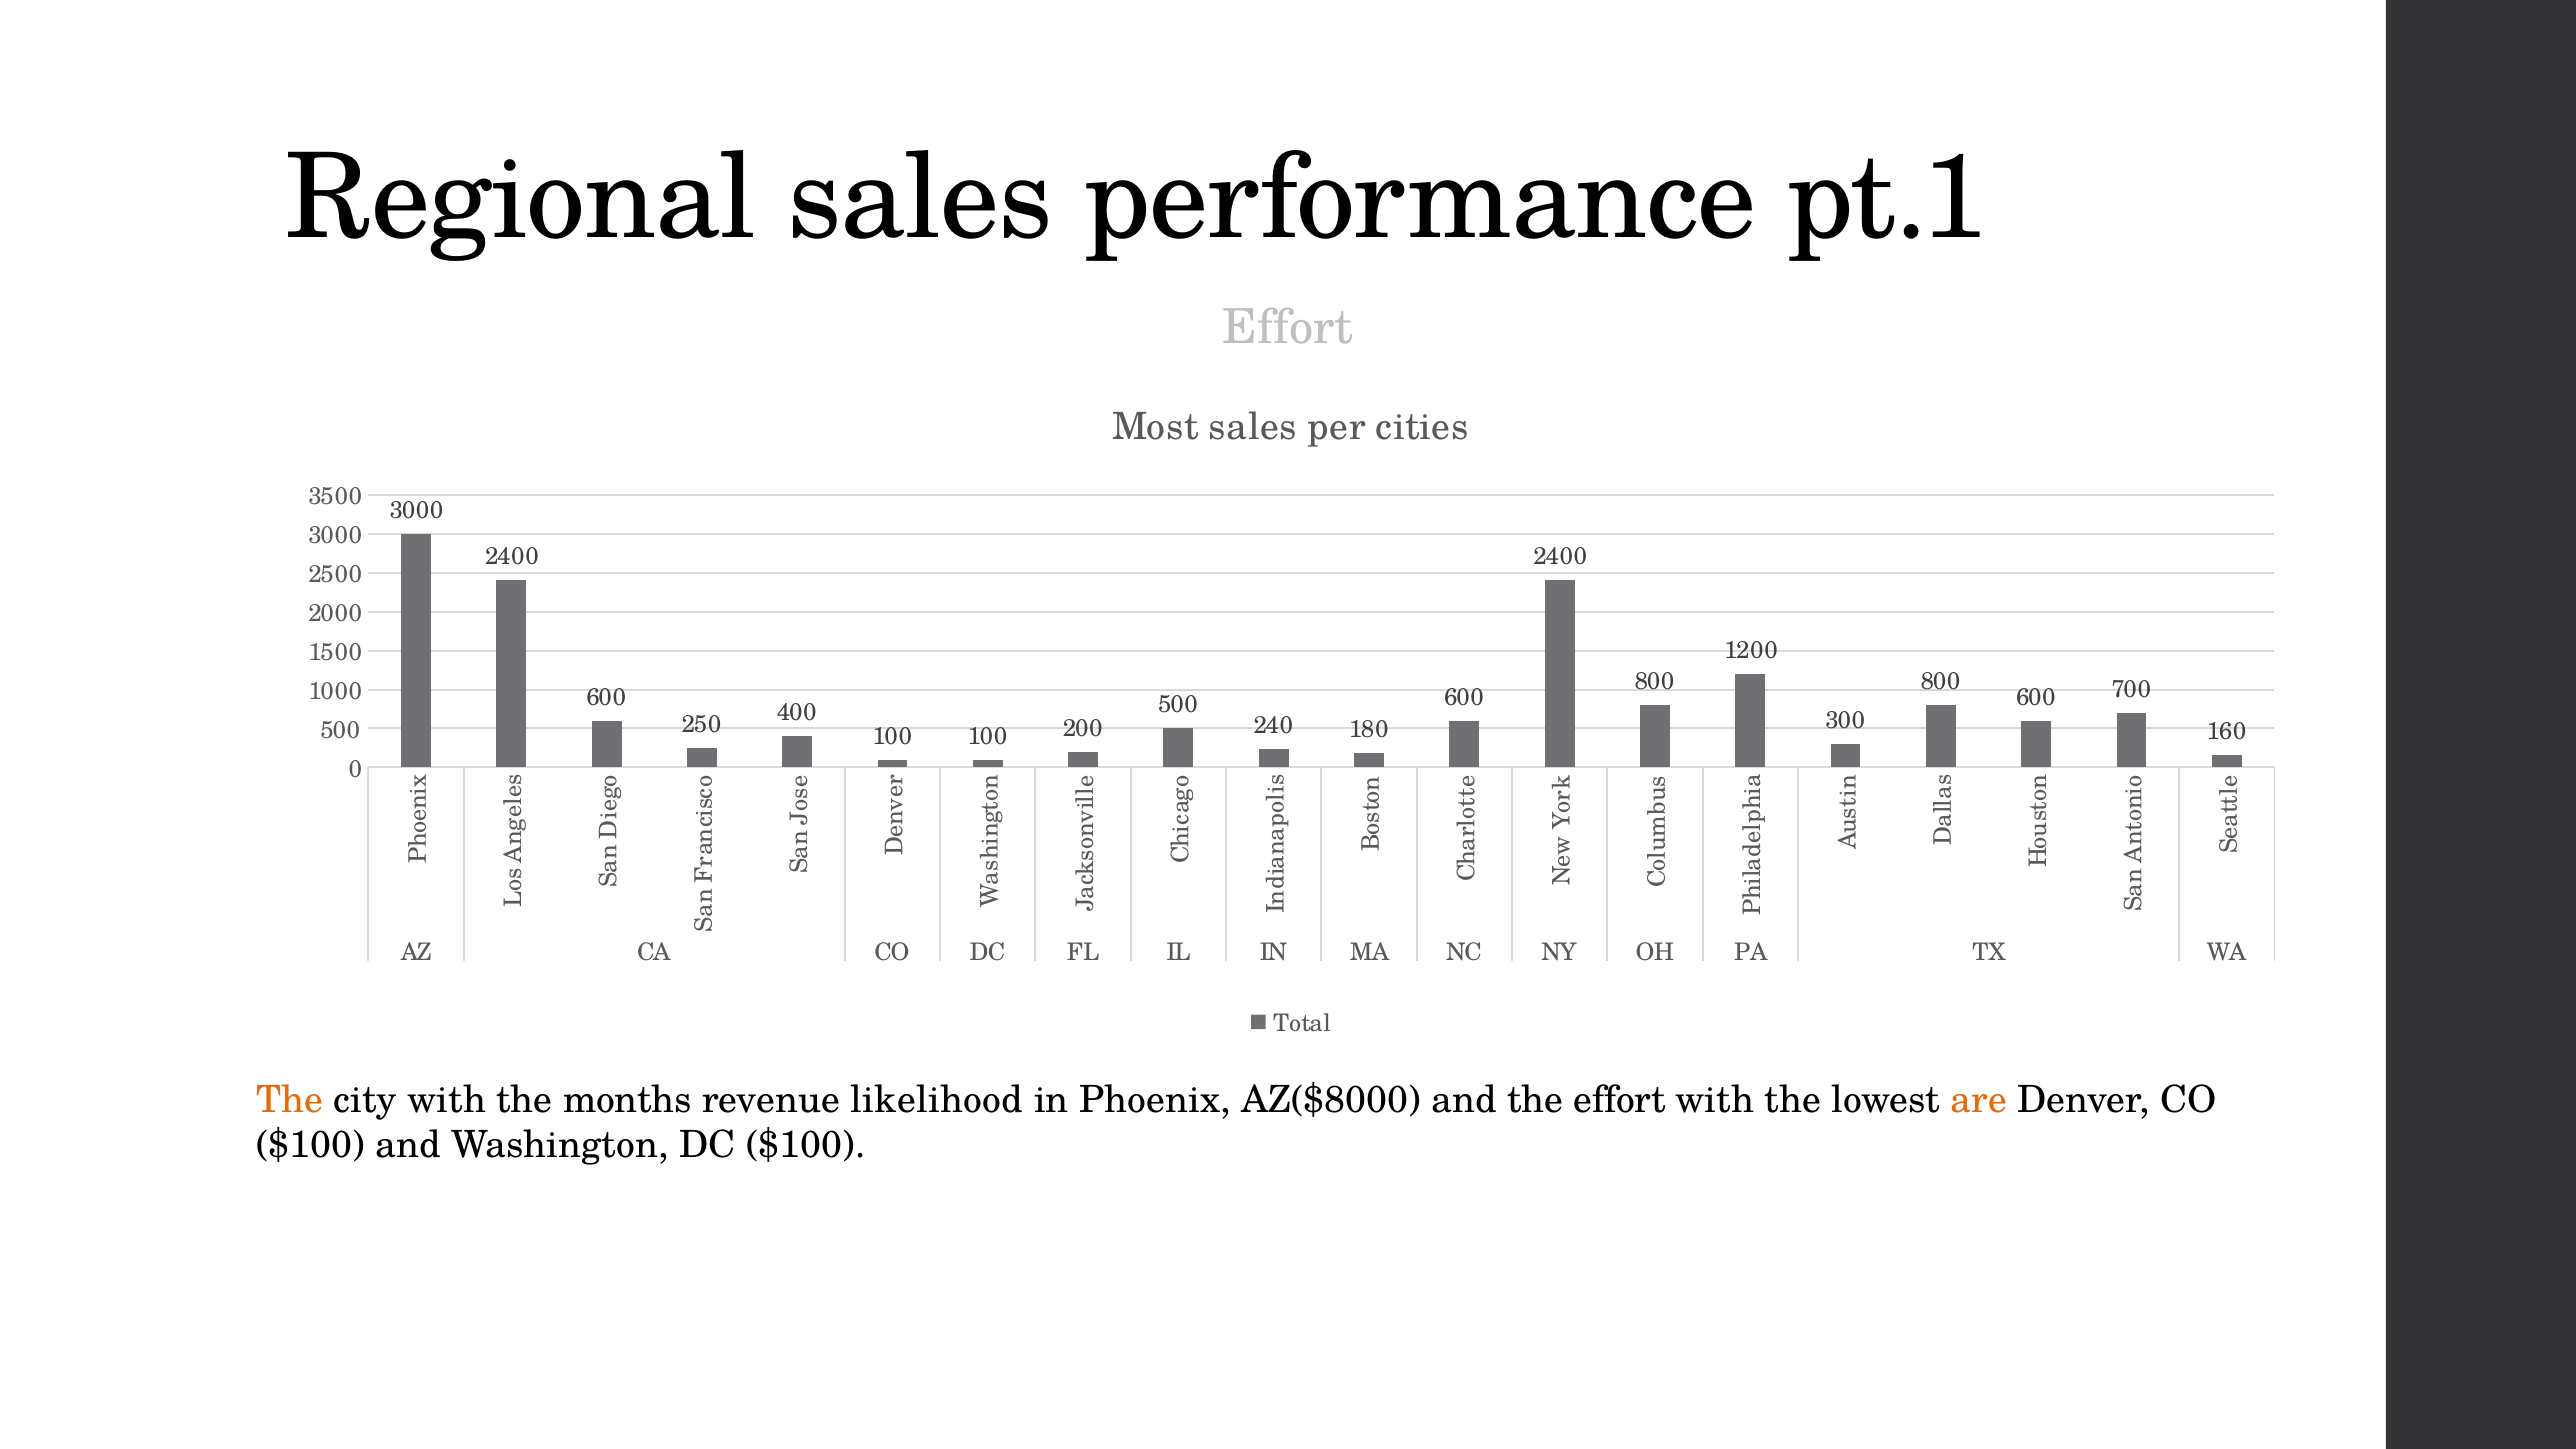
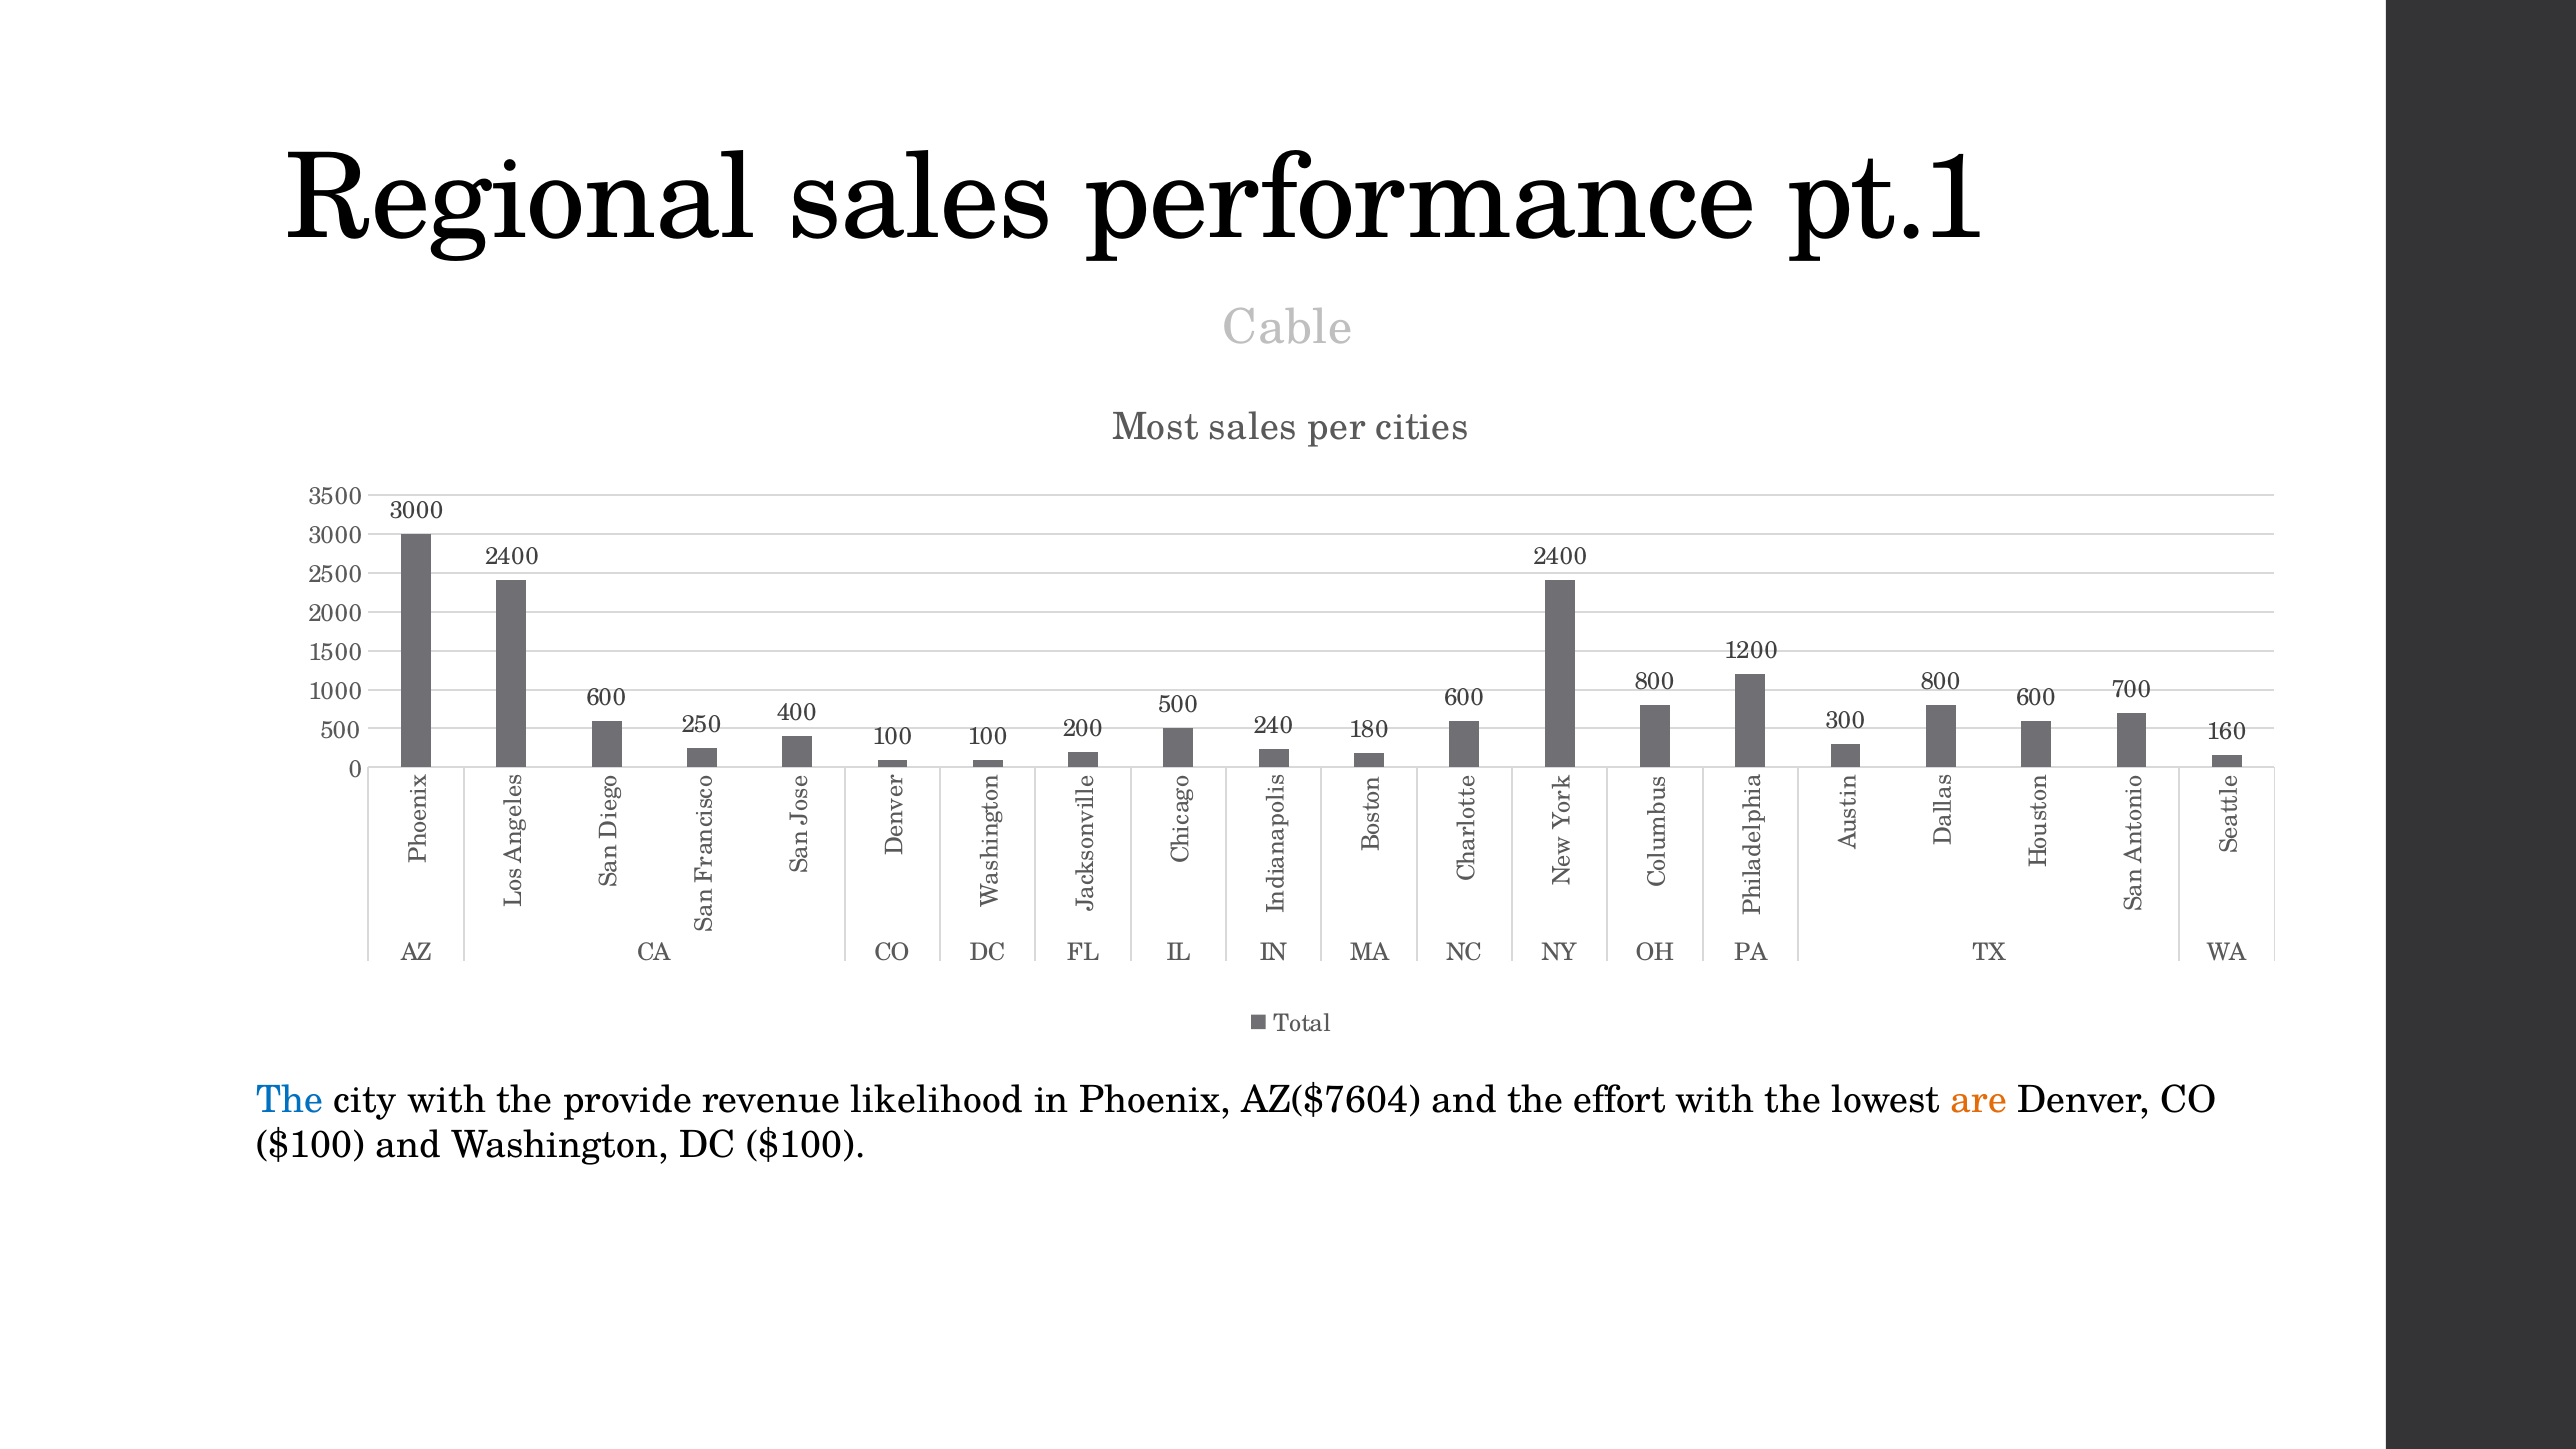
Effort at (1288, 327): Effort -> Cable
The at (290, 1100) colour: orange -> blue
months: months -> provide
AZ($8000: AZ($8000 -> AZ($7604
